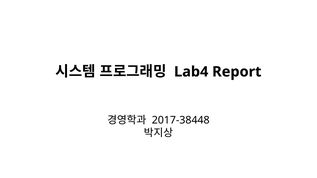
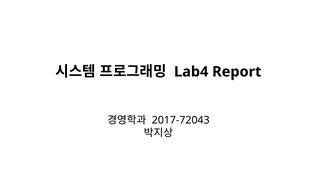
2017-38448: 2017-38448 -> 2017-72043
